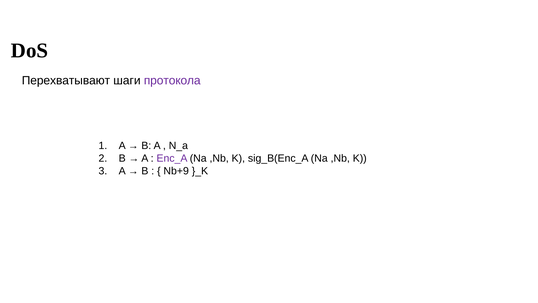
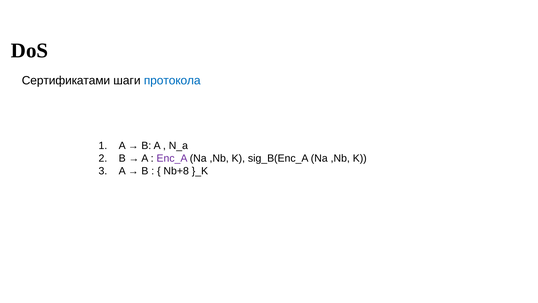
Перехватывают: Перехватывают -> Сертификатами
протокола colour: purple -> blue
Nb+9: Nb+9 -> Nb+8
